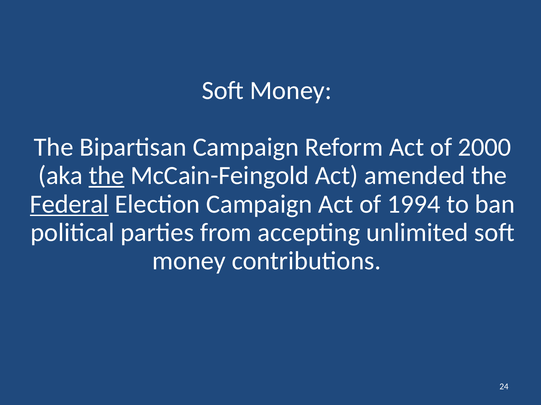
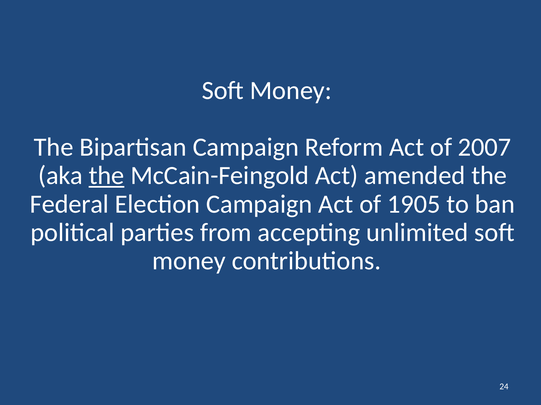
2000: 2000 -> 2007
Federal underline: present -> none
1994: 1994 -> 1905
